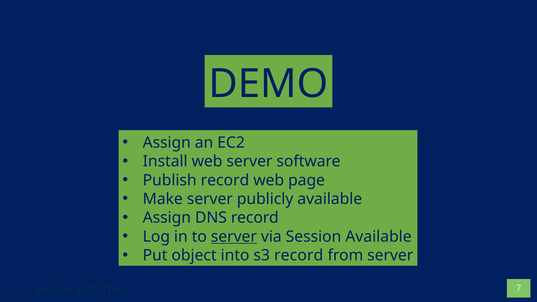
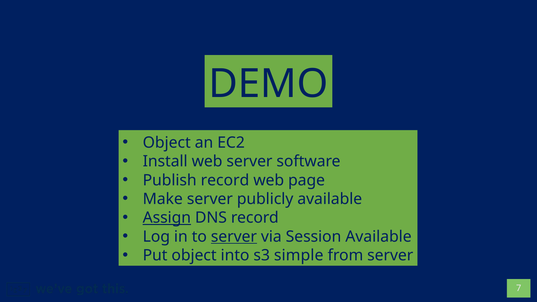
Assign at (167, 143): Assign -> Object
Assign at (167, 218) underline: none -> present
s3 record: record -> simple
